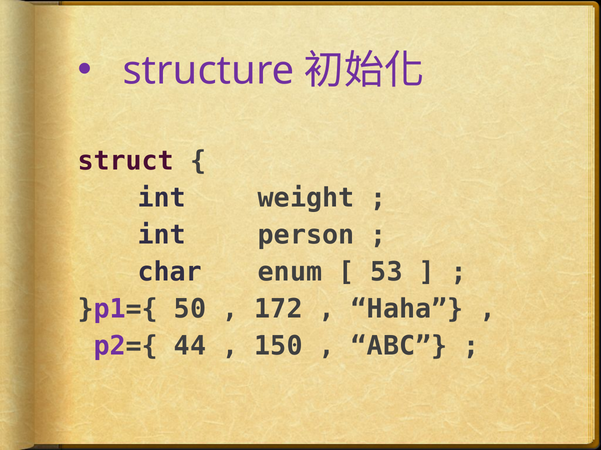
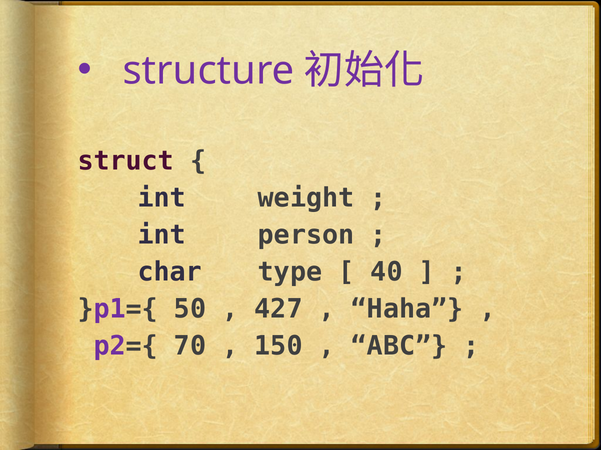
enum: enum -> type
53: 53 -> 40
172: 172 -> 427
44: 44 -> 70
